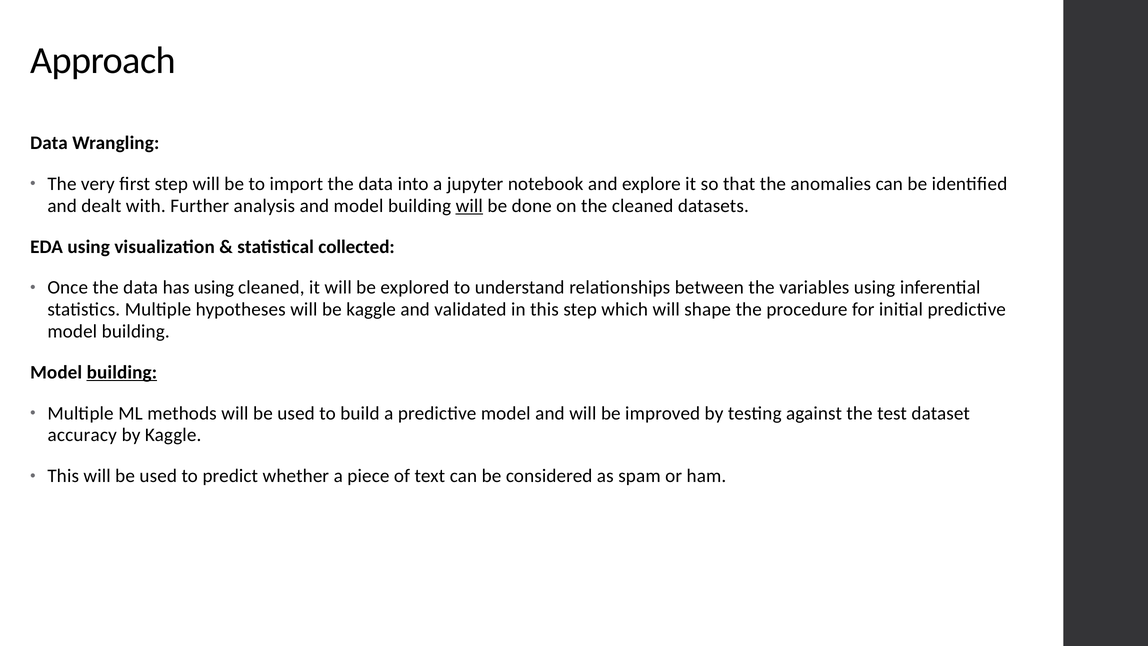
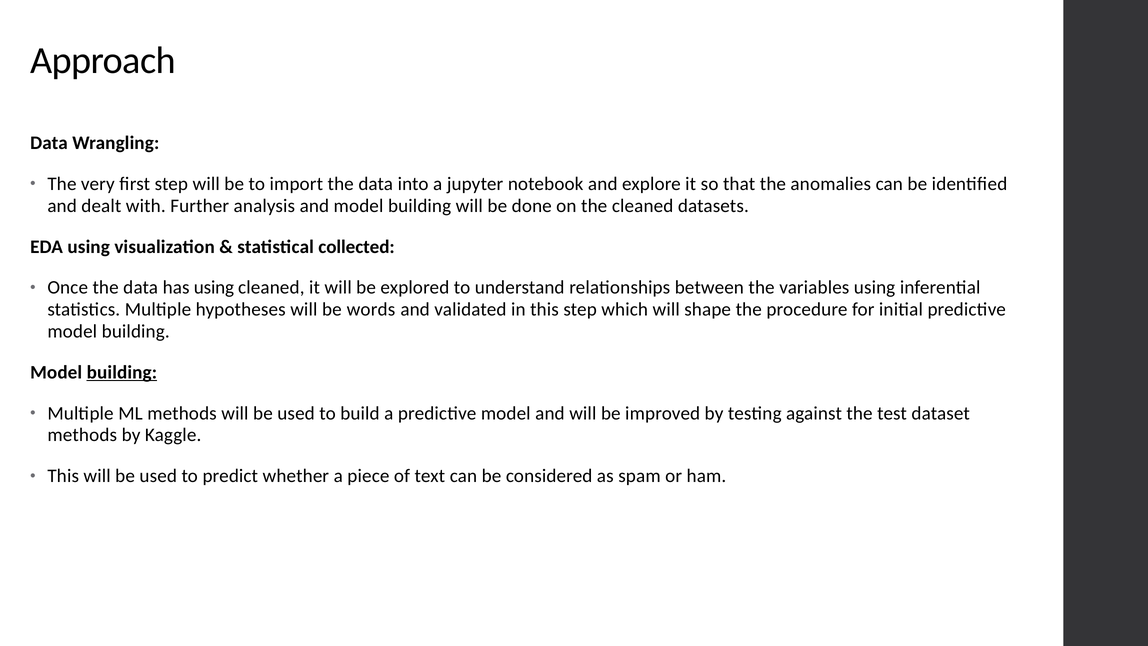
will at (469, 206) underline: present -> none
be kaggle: kaggle -> words
accuracy at (82, 435): accuracy -> methods
